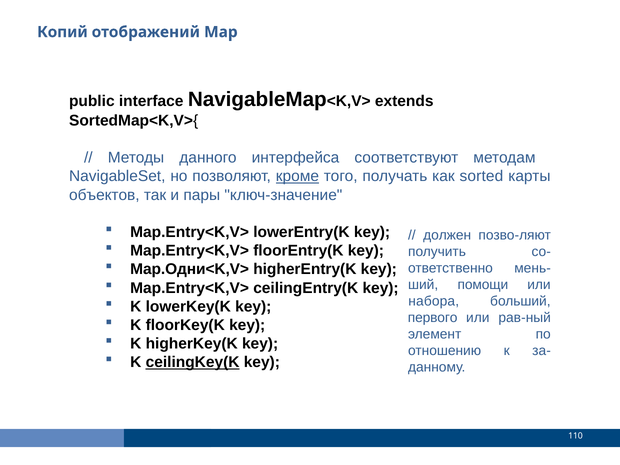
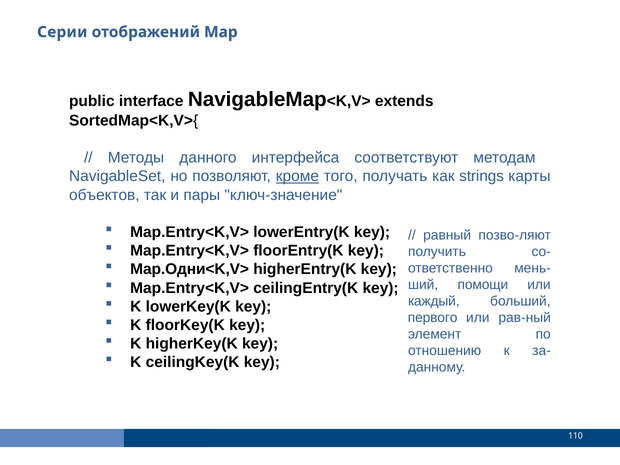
Копий: Копий -> Серии
sorted: sorted -> strings
должен: должен -> равный
набора: набора -> каждый
ceilingKey(K underline: present -> none
